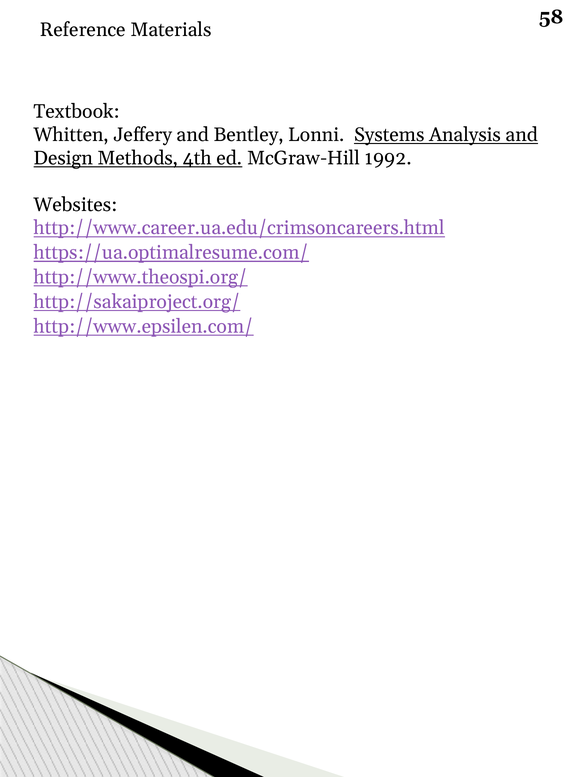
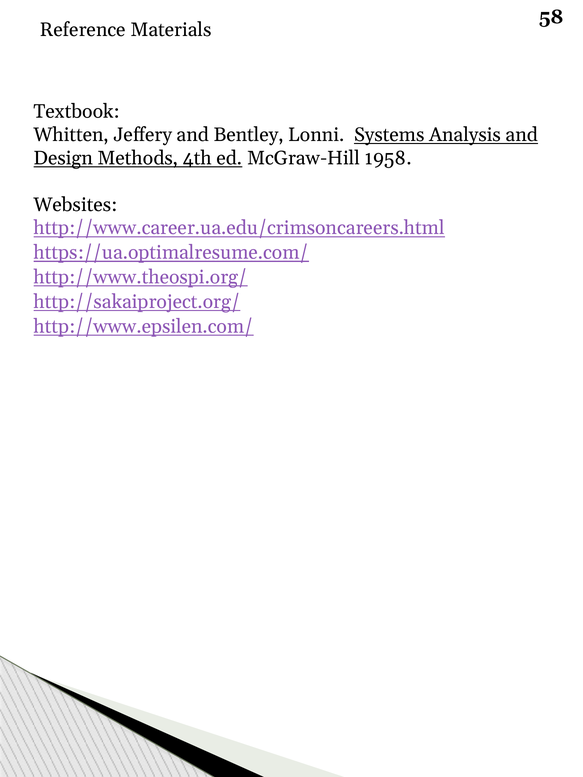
1992: 1992 -> 1958
